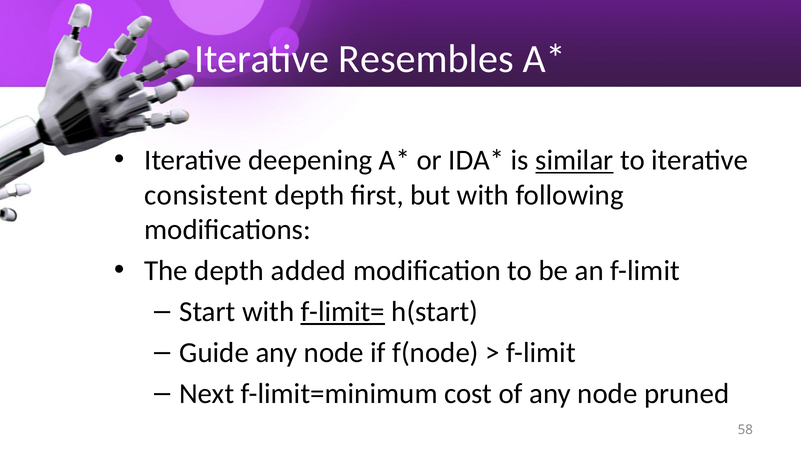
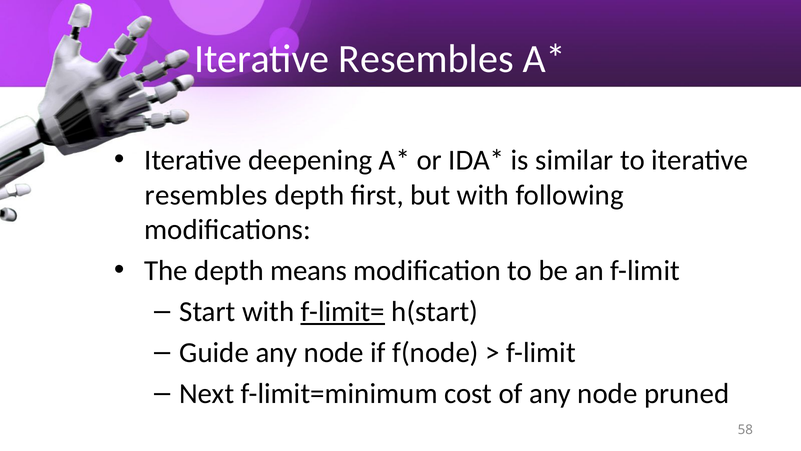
similar underline: present -> none
consistent at (206, 195): consistent -> resembles
added: added -> means
